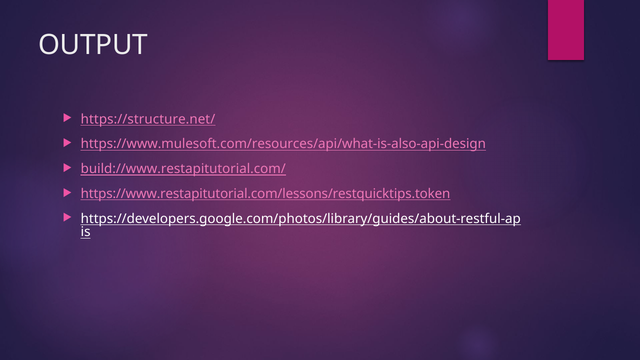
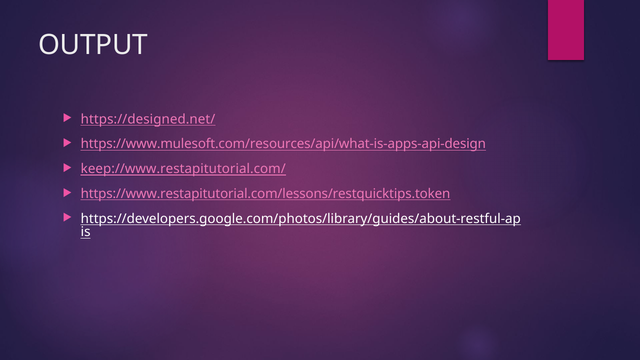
https://structure.net/: https://structure.net/ -> https://designed.net/
https://www.mulesoft.com/resources/api/what-is-also-api-design: https://www.mulesoft.com/resources/api/what-is-also-api-design -> https://www.mulesoft.com/resources/api/what-is-apps-api-design
build://www.restapitutorial.com/: build://www.restapitutorial.com/ -> keep://www.restapitutorial.com/
